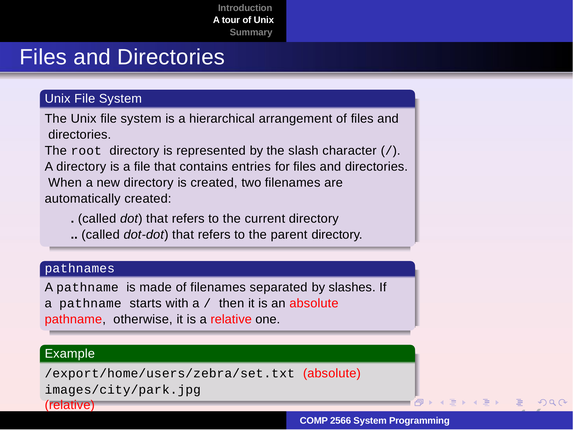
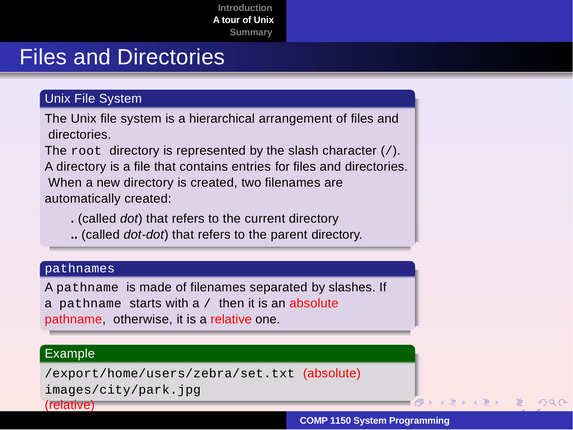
2566: 2566 -> 1150
